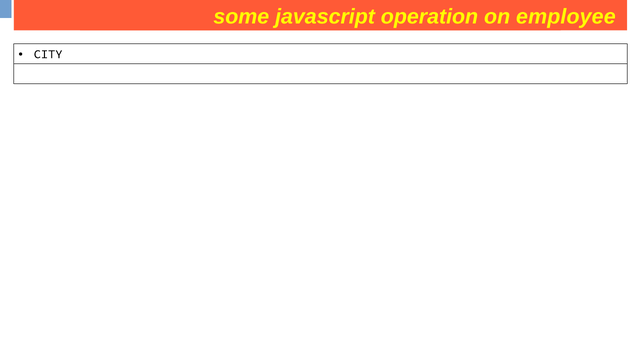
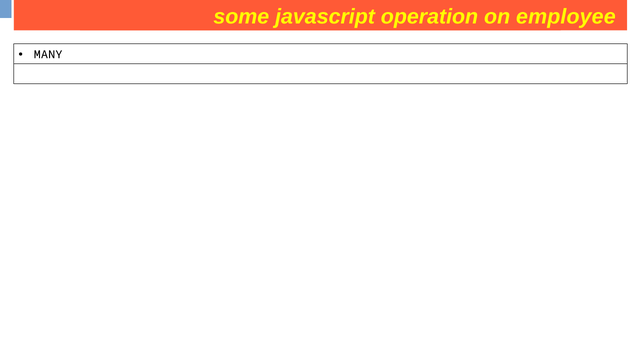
CITY: CITY -> MANY
